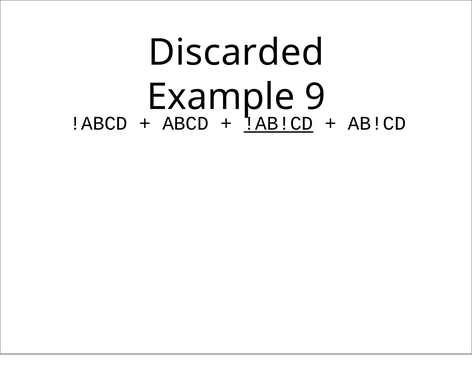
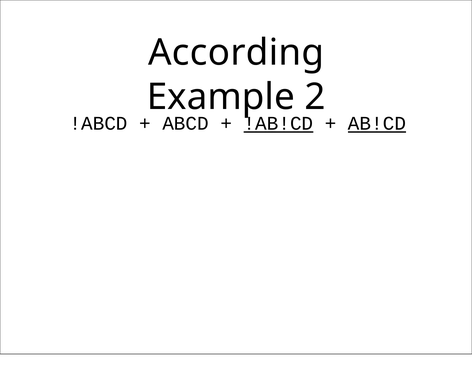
Discarded: Discarded -> According
9: 9 -> 2
AB!CD underline: none -> present
